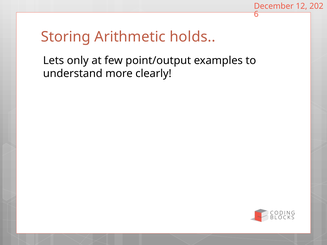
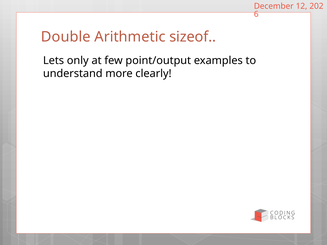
Storing: Storing -> Double
holds: holds -> sizeof
